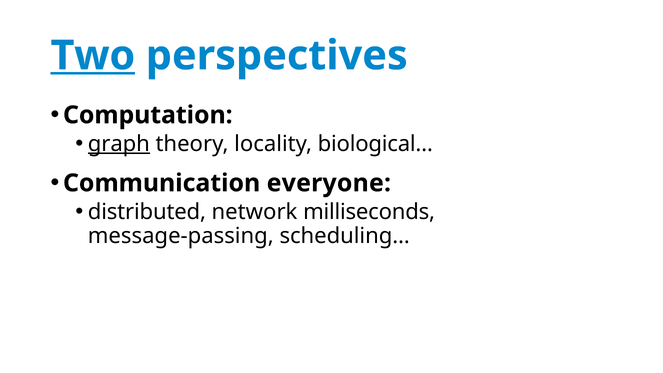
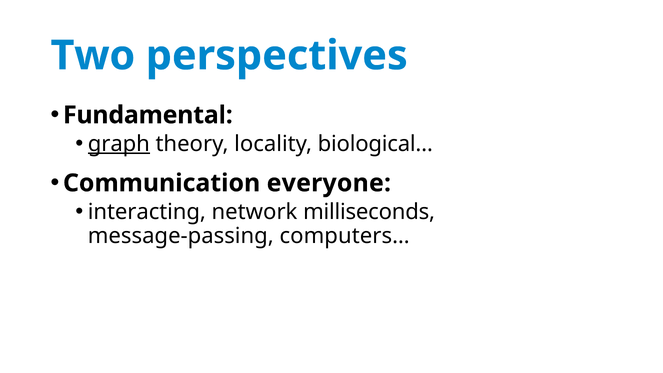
Two underline: present -> none
Computation: Computation -> Fundamental
distributed: distributed -> interacting
scheduling…: scheduling… -> computers…
